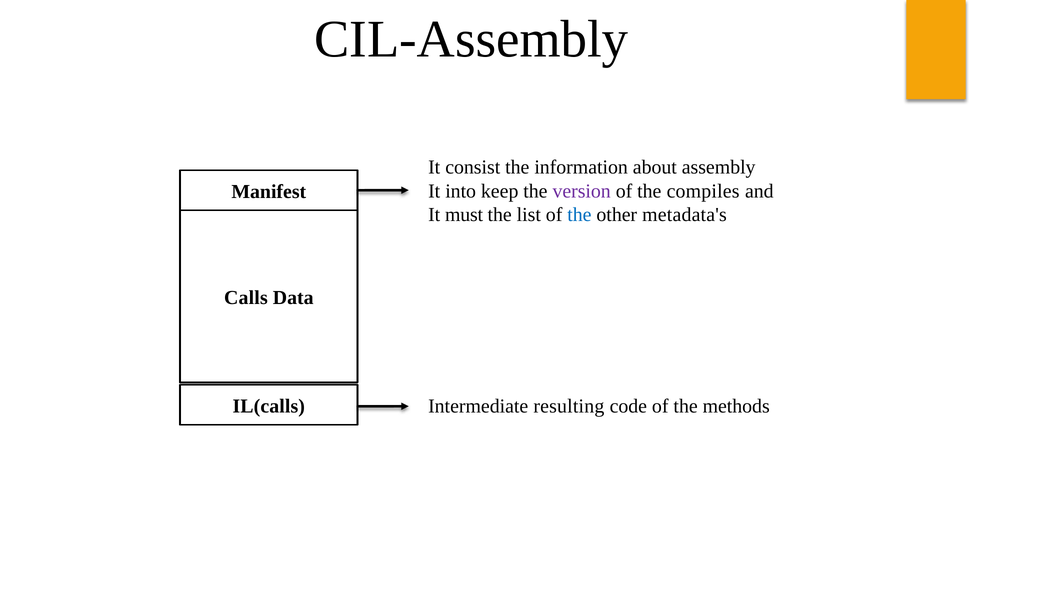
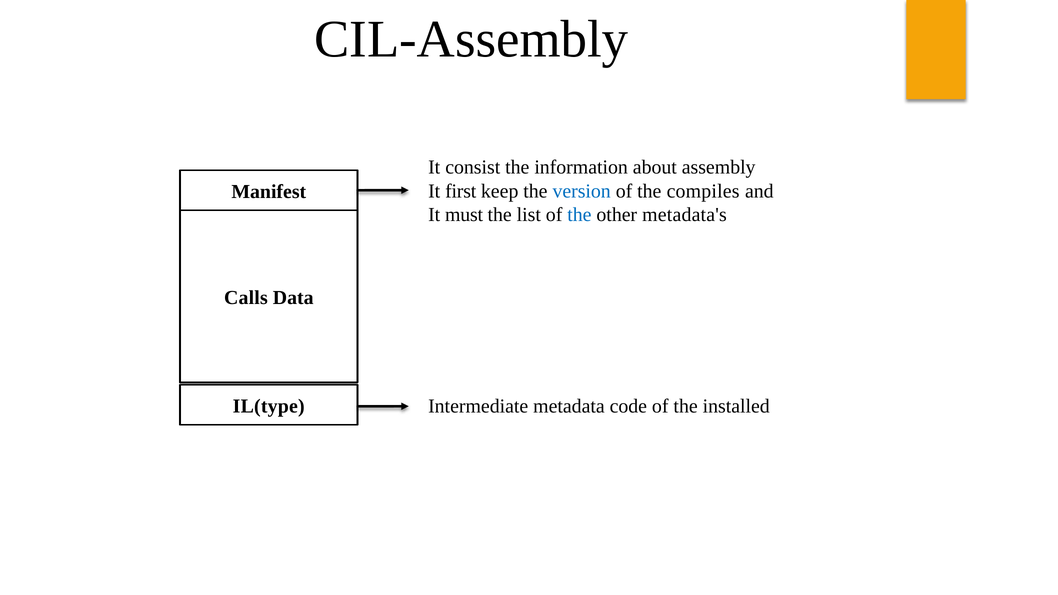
into: into -> first
version colour: purple -> blue
resulting: resulting -> metadata
methods: methods -> installed
IL(calls: IL(calls -> IL(type
